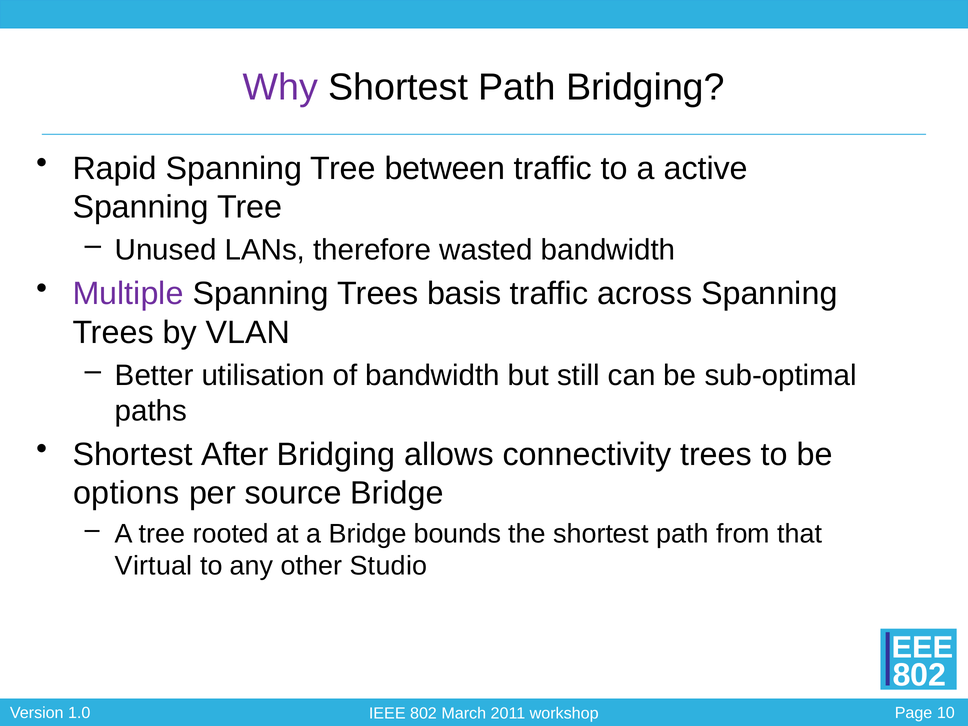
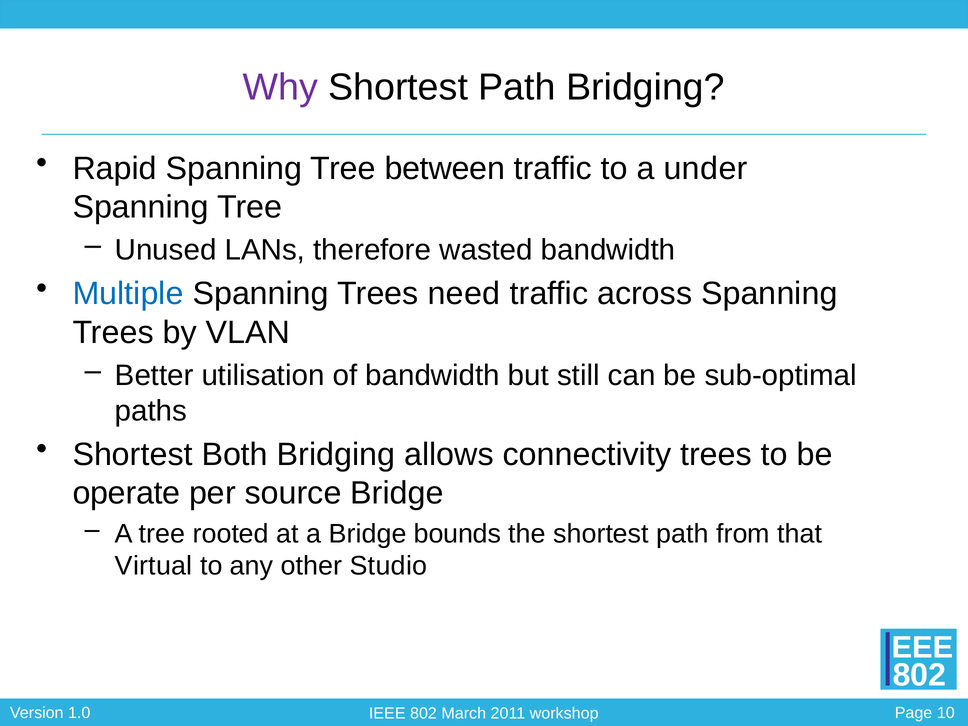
active: active -> under
Multiple colour: purple -> blue
basis: basis -> need
After: After -> Both
options: options -> operate
